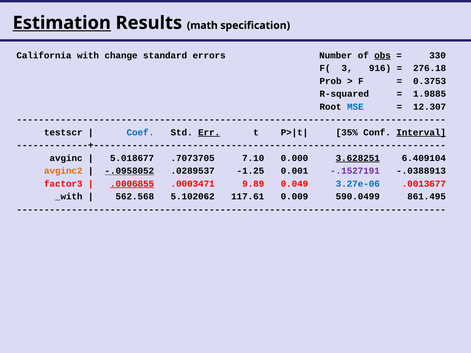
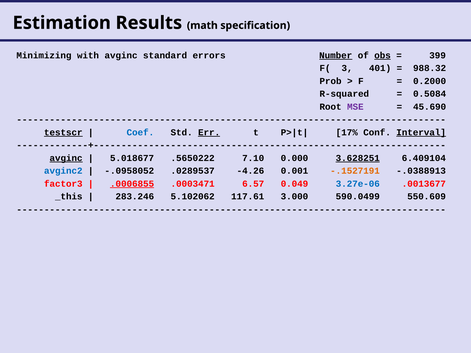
Estimation underline: present -> none
California: California -> Minimizing
with change: change -> avginc
Number underline: none -> present
330: 330 -> 399
916: 916 -> 401
276.18: 276.18 -> 988.32
0.3753: 0.3753 -> 0.2000
1.9885: 1.9885 -> 0.5084
MSE colour: blue -> purple
12.307: 12.307 -> 45.690
testscr underline: none -> present
35%: 35% -> 17%
avginc at (66, 158) underline: none -> present
.7073705: .7073705 -> .5650222
avginc2 colour: orange -> blue
-.0958052 underline: present -> none
-1.25: -1.25 -> -4.26
-.1527191 colour: purple -> orange
9.89: 9.89 -> 6.57
_with: _with -> _this
562.568: 562.568 -> 283.246
0.009: 0.009 -> 3.000
861.495: 861.495 -> 550.609
